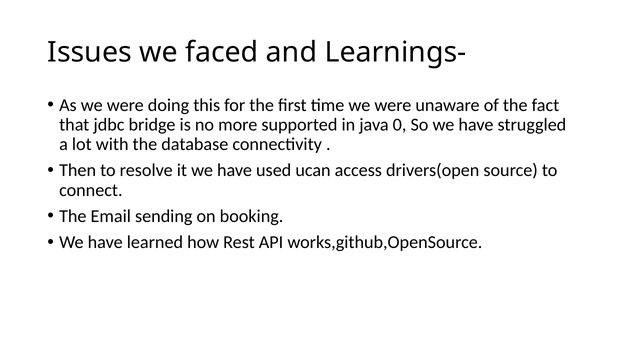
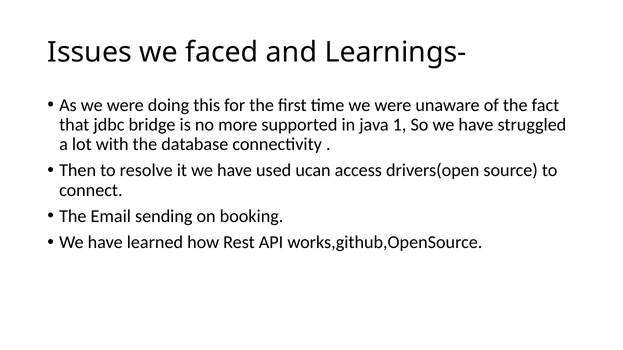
0: 0 -> 1
